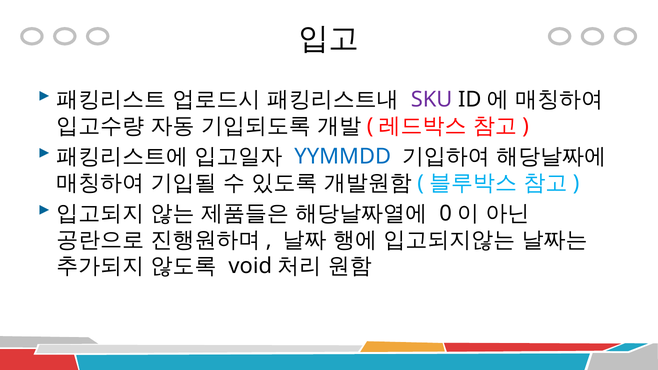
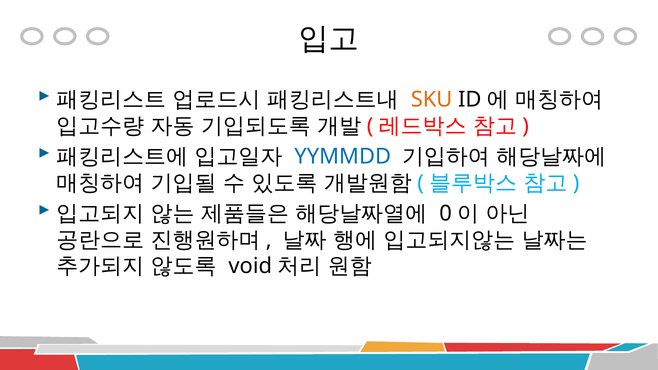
SKU colour: purple -> orange
